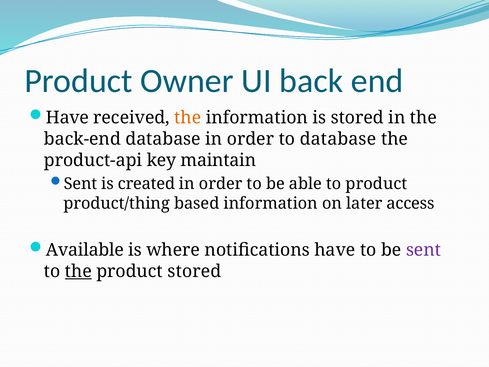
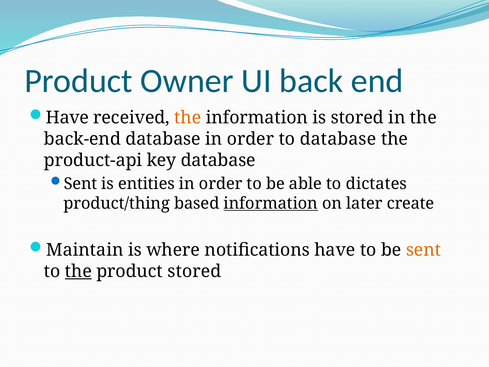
key maintain: maintain -> database
created: created -> entities
to product: product -> dictates
information at (271, 203) underline: none -> present
access: access -> create
Available: Available -> Maintain
sent at (424, 250) colour: purple -> orange
